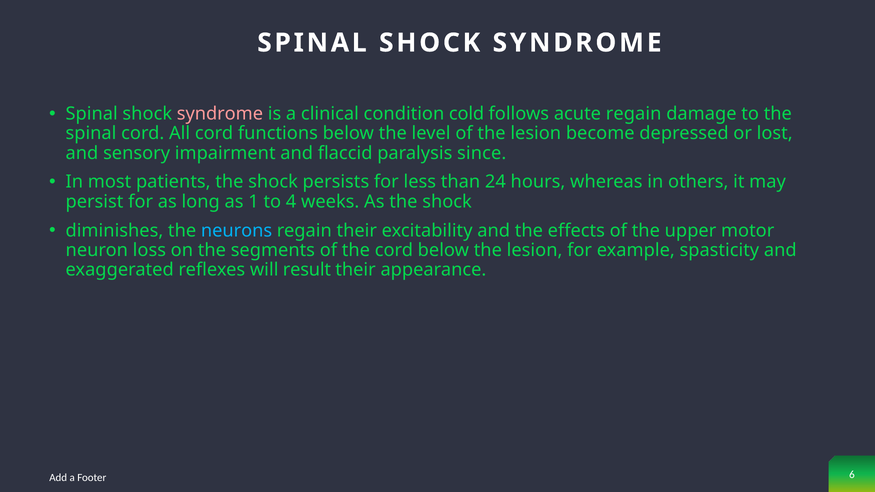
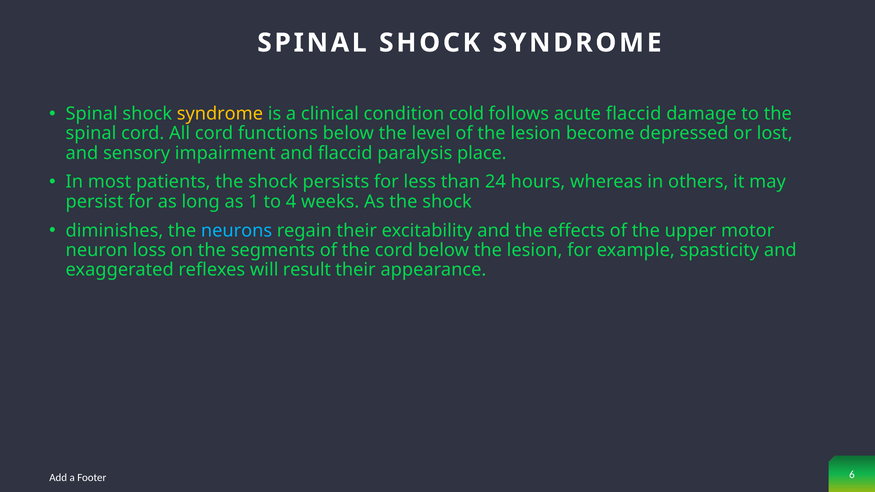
syndrome at (220, 114) colour: pink -> yellow
acute regain: regain -> flaccid
since: since -> place
